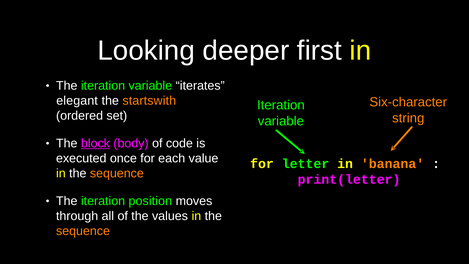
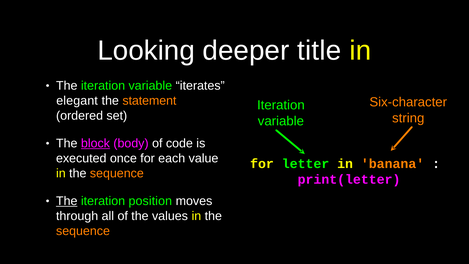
first: first -> title
startswith: startswith -> statement
The at (67, 201) underline: none -> present
